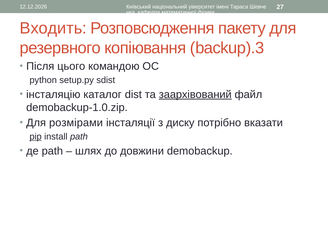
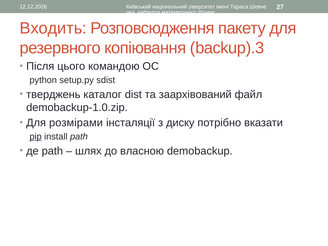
інсталяцію: інсталяцію -> тверджень
заархівований underline: present -> none
довжини: довжини -> власною
